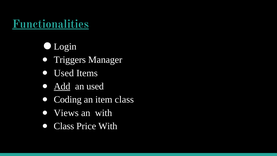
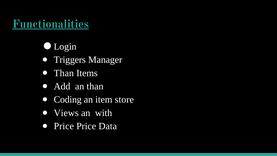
Used at (64, 73): Used -> Than
Add underline: present -> none
an used: used -> than
item class: class -> store
Class at (64, 126): Class -> Price
Price With: With -> Data
